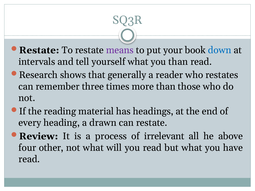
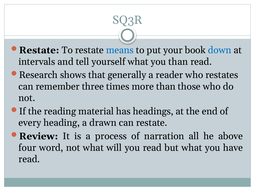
means colour: purple -> blue
irrelevant: irrelevant -> narration
other: other -> word
